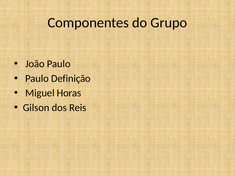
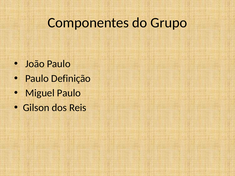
Miguel Horas: Horas -> Paulo
